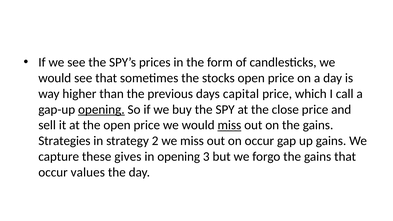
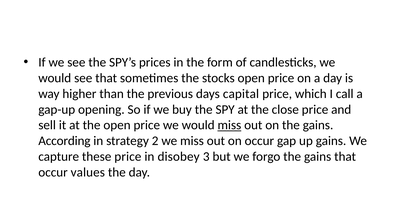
opening at (101, 109) underline: present -> none
Strategies: Strategies -> According
these gives: gives -> price
in opening: opening -> disobey
